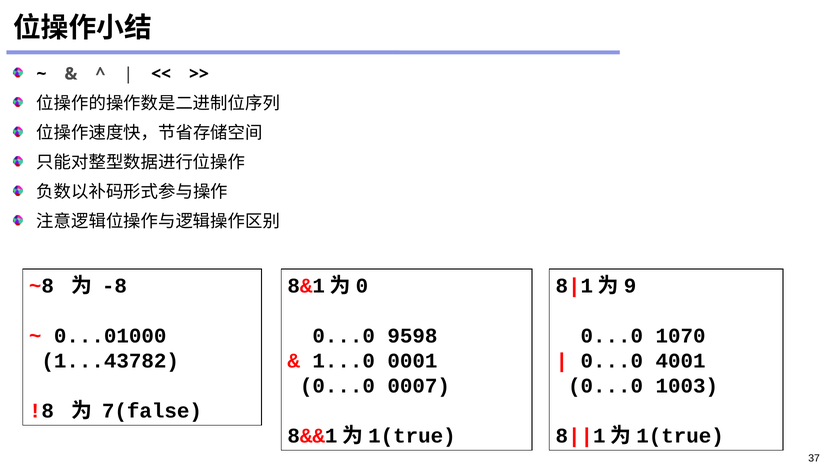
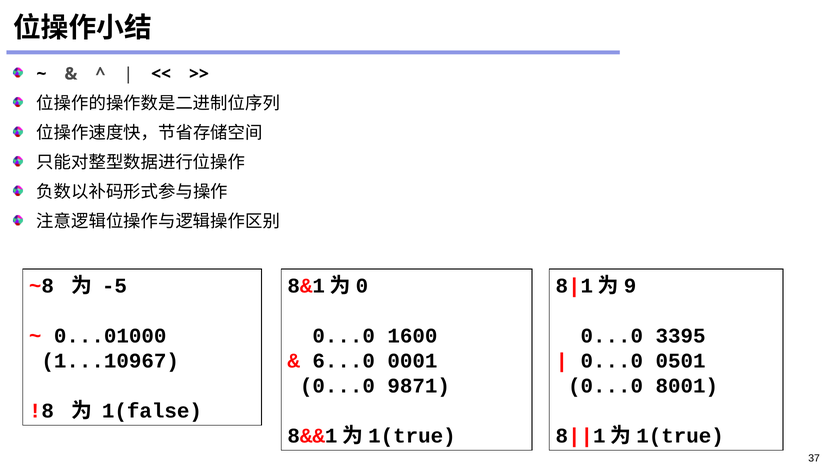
-8: -8 -> -5
9598: 9598 -> 1600
1070: 1070 -> 3395
1...43782: 1...43782 -> 1...10967
1...0: 1...0 -> 6...0
4001: 4001 -> 0501
0007: 0007 -> 9871
1003: 1003 -> 8001
7(false: 7(false -> 1(false
